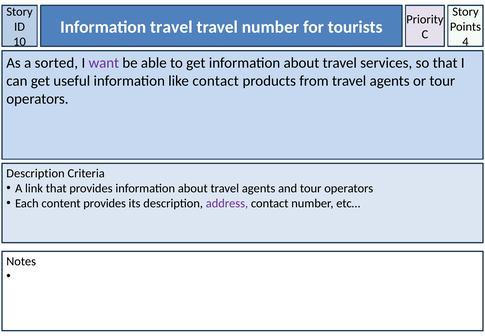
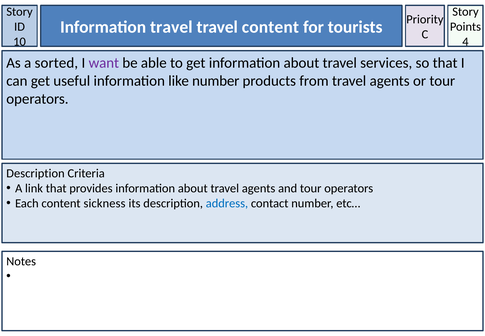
travel number: number -> content
like contact: contact -> number
content provides: provides -> sickness
address colour: purple -> blue
